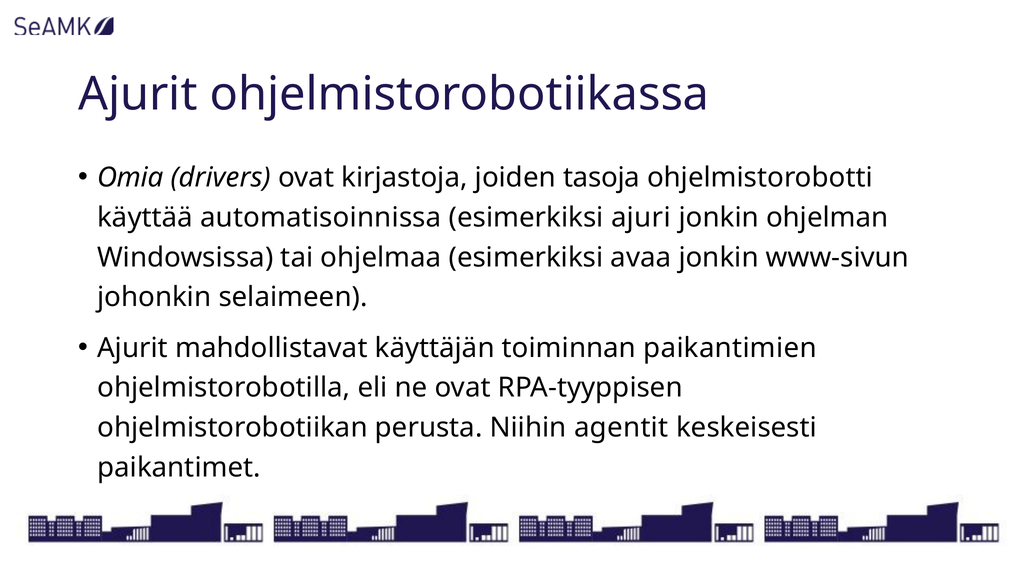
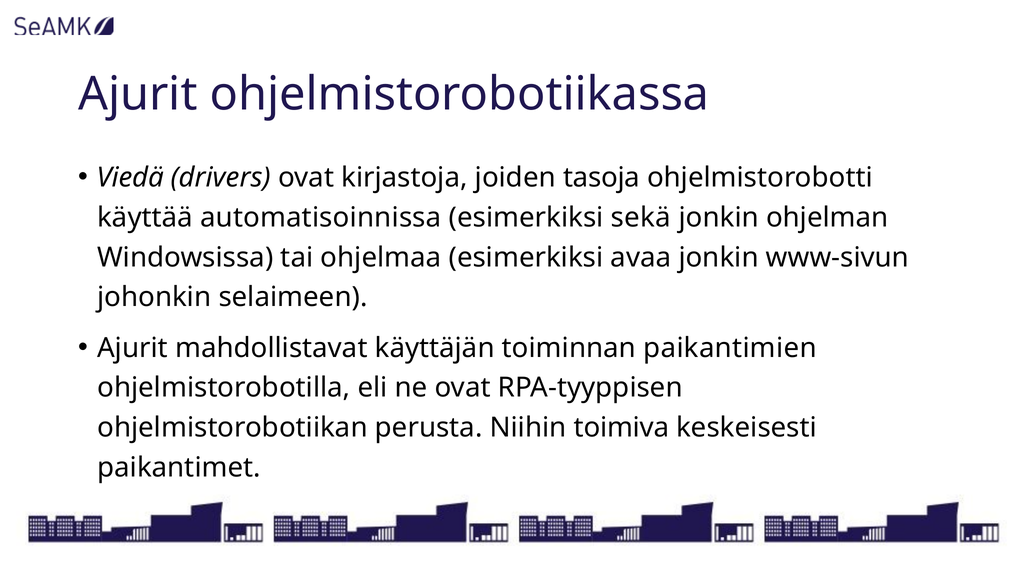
Omia: Omia -> Viedä
ajuri: ajuri -> sekä
agentit: agentit -> toimiva
